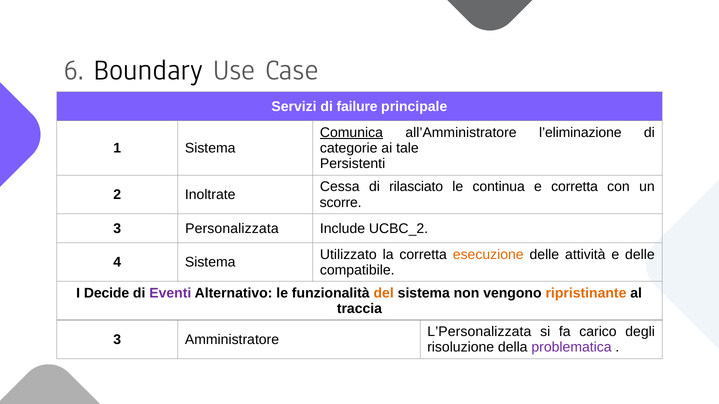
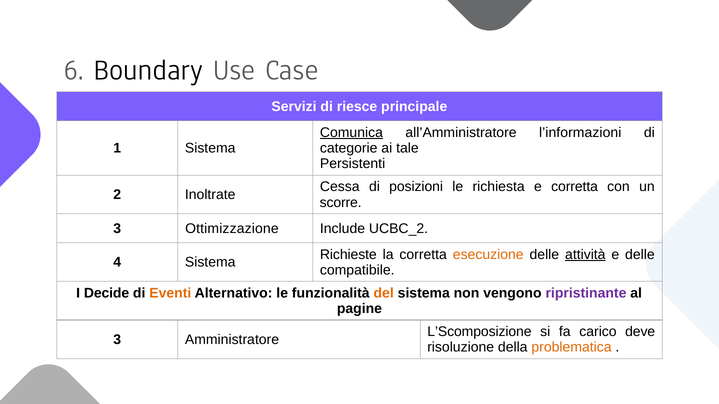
failure: failure -> riesce
l’eliminazione: l’eliminazione -> l’informazioni
rilasciato: rilasciato -> posizioni
continua: continua -> richiesta
Personalizzata: Personalizzata -> Ottimizzazione
Utilizzato: Utilizzato -> Richieste
attività underline: none -> present
Eventi colour: purple -> orange
ripristinante colour: orange -> purple
traccia: traccia -> pagine
L’Personalizzata: L’Personalizzata -> L’Scomposizione
degli: degli -> deve
problematica colour: purple -> orange
